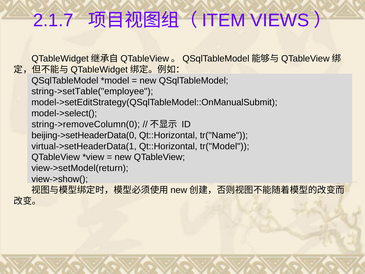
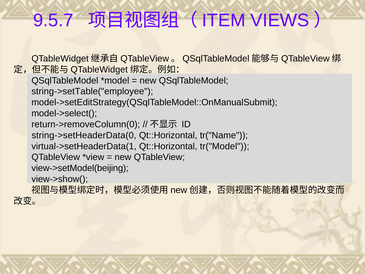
2.1.7: 2.1.7 -> 9.5.7
string->removeColumn(0: string->removeColumn(0 -> return->removeColumn(0
beijing->setHeaderData(0: beijing->setHeaderData(0 -> string->setHeaderData(0
view->setModel(return: view->setModel(return -> view->setModel(beijing
